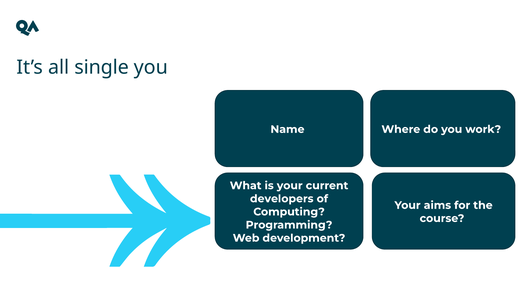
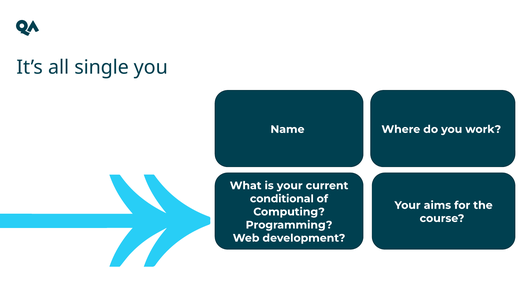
developers: developers -> conditional
